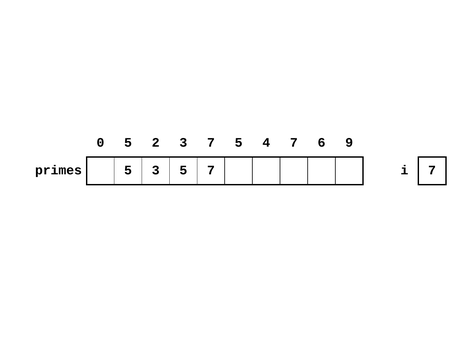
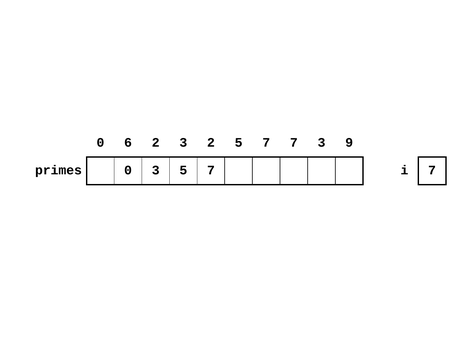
0 5: 5 -> 6
3 7: 7 -> 2
4 at (266, 142): 4 -> 7
7 6: 6 -> 3
primes 5: 5 -> 0
